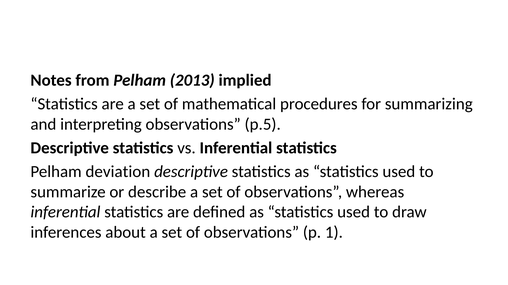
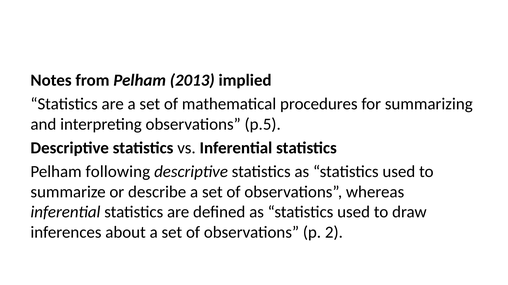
deviation: deviation -> following
1: 1 -> 2
